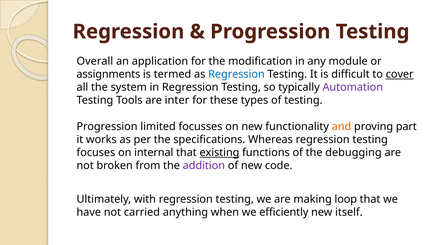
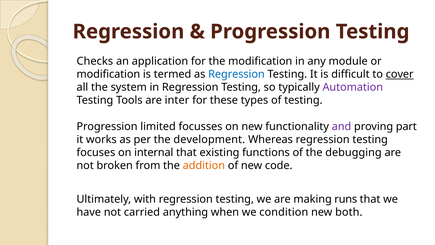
Overall: Overall -> Checks
assignments at (108, 74): assignments -> modification
and colour: orange -> purple
specifications: specifications -> development
existing underline: present -> none
addition colour: purple -> orange
loop: loop -> runs
efficiently: efficiently -> condition
itself: itself -> both
